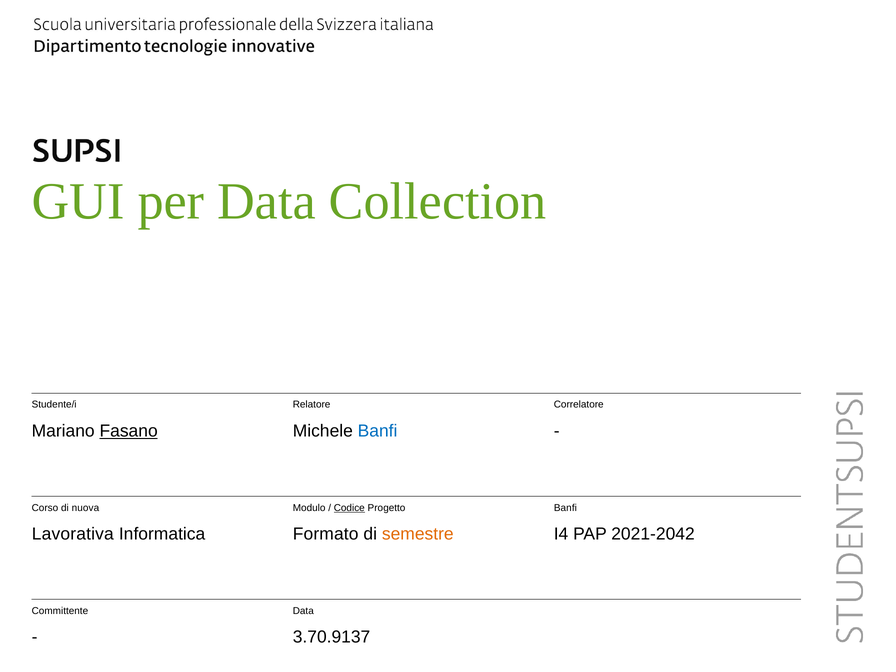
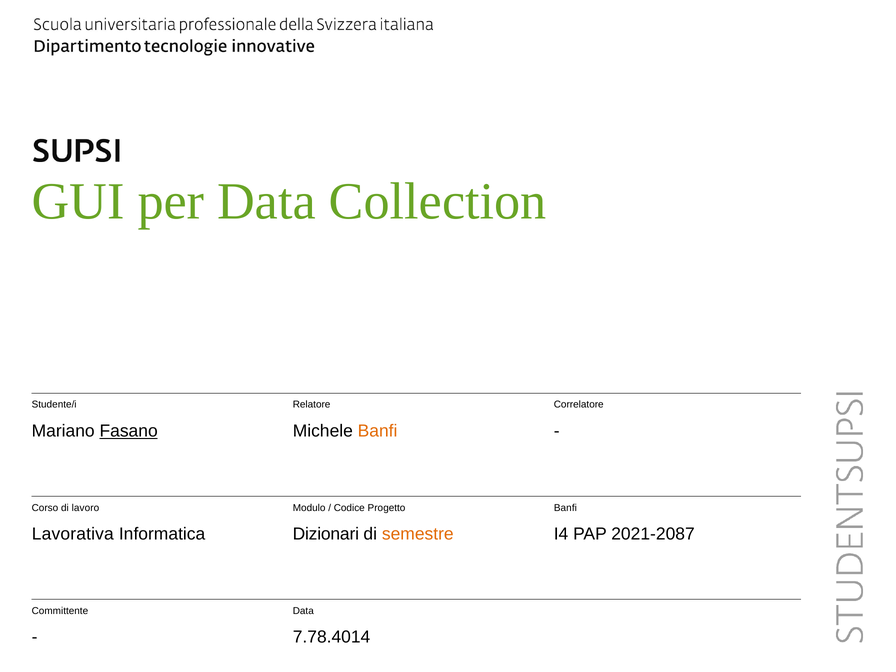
Banfi at (378, 431) colour: blue -> orange
nuova: nuova -> lavoro
Codice underline: present -> none
Formato: Formato -> Dizionari
2021-2042: 2021-2042 -> 2021-2087
3.70.9137: 3.70.9137 -> 7.78.4014
